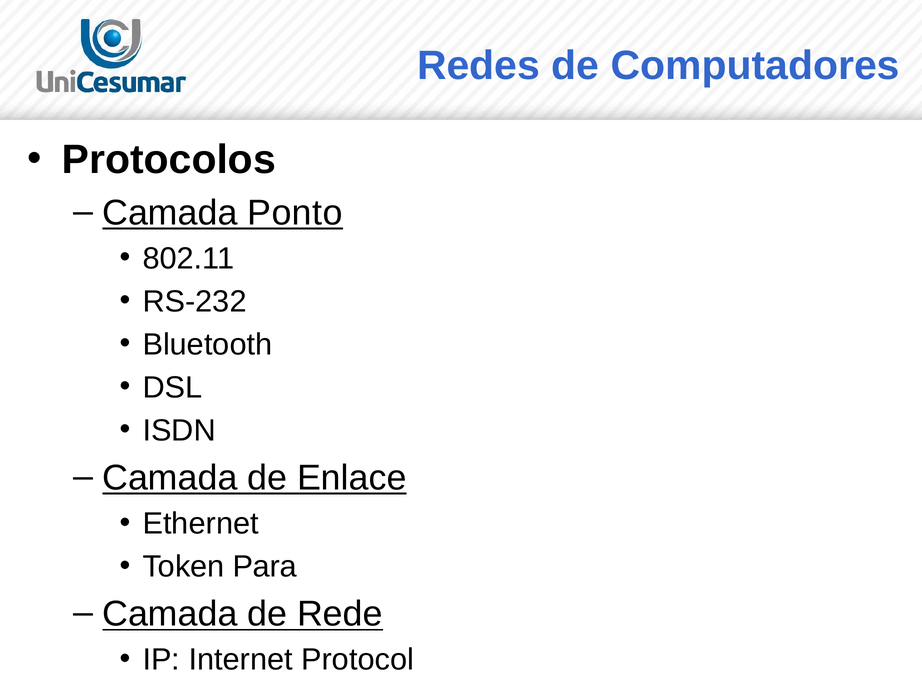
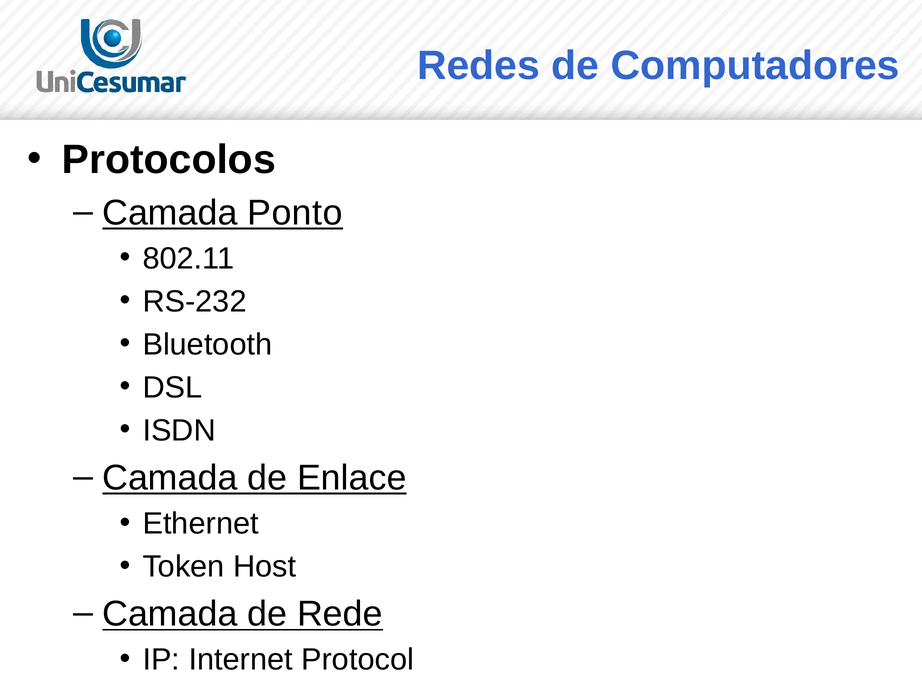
Para: Para -> Host
